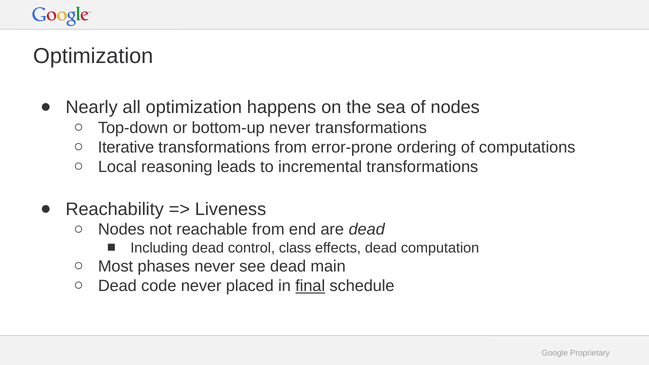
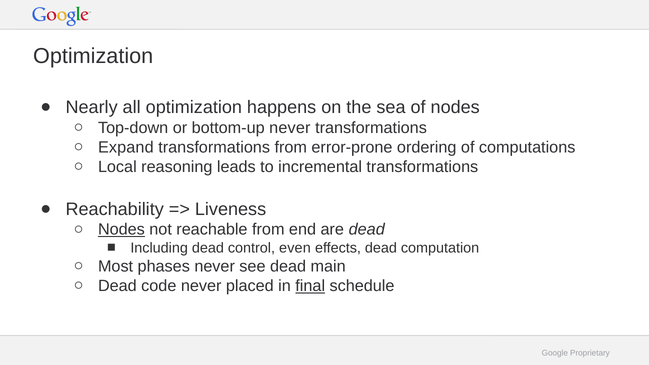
Iterative: Iterative -> Expand
Nodes at (121, 230) underline: none -> present
class: class -> even
